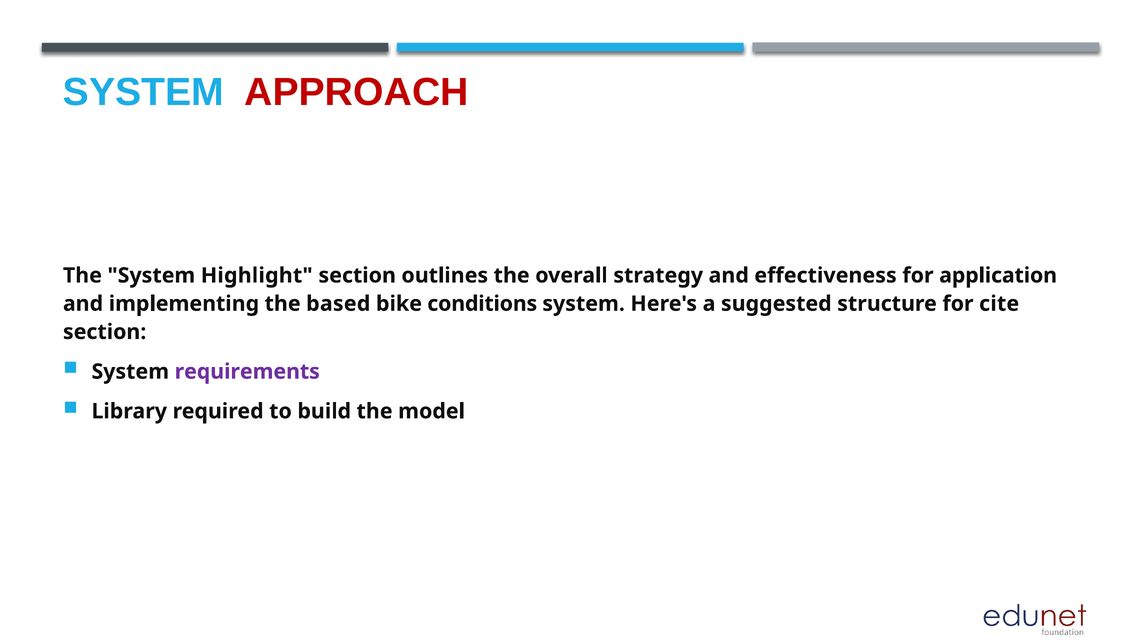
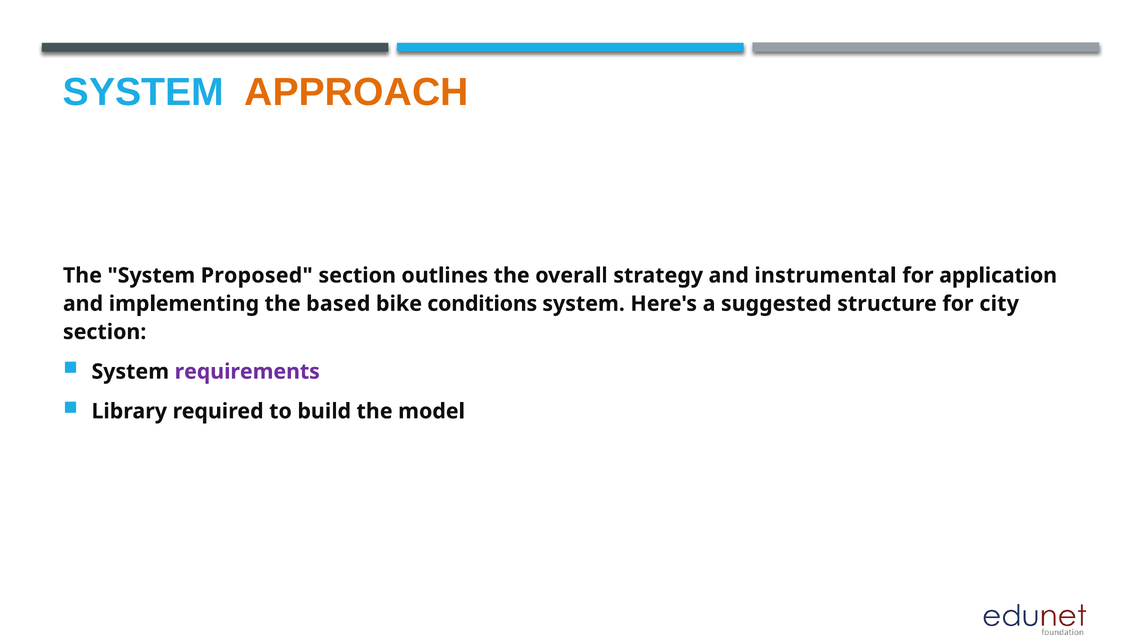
APPROACH colour: red -> orange
Highlight: Highlight -> Proposed
effectiveness: effectiveness -> instrumental
cite: cite -> city
